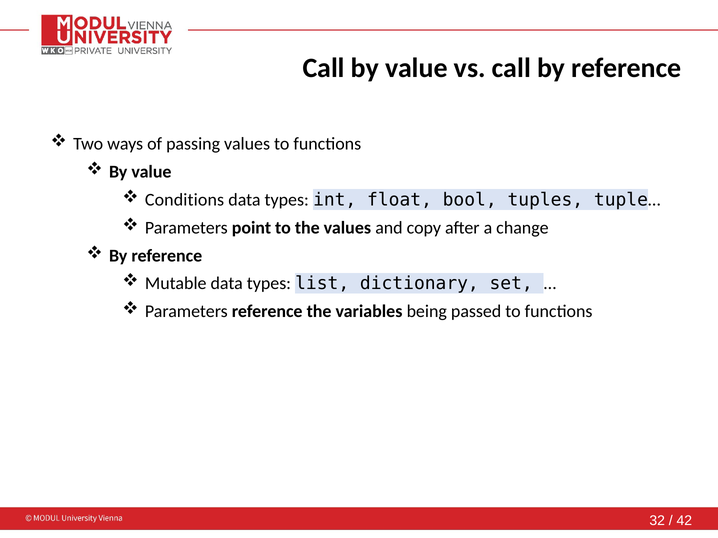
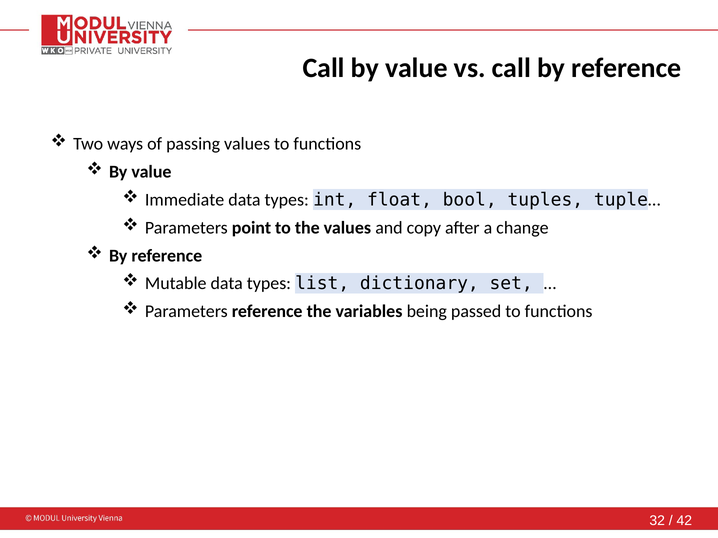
Conditions: Conditions -> Immediate
